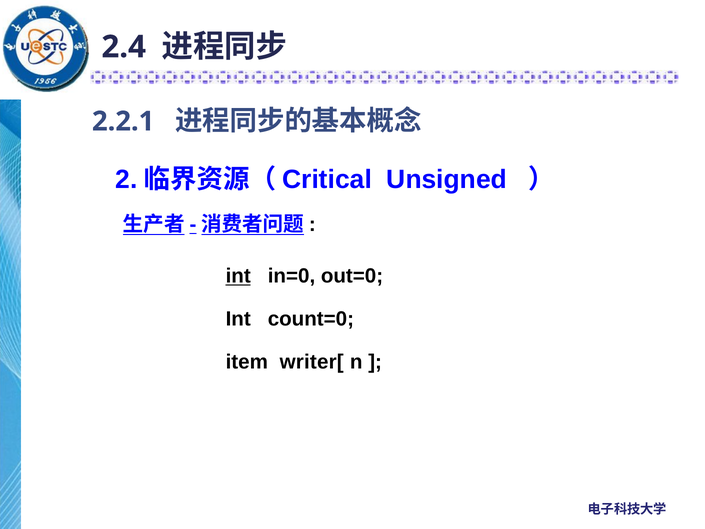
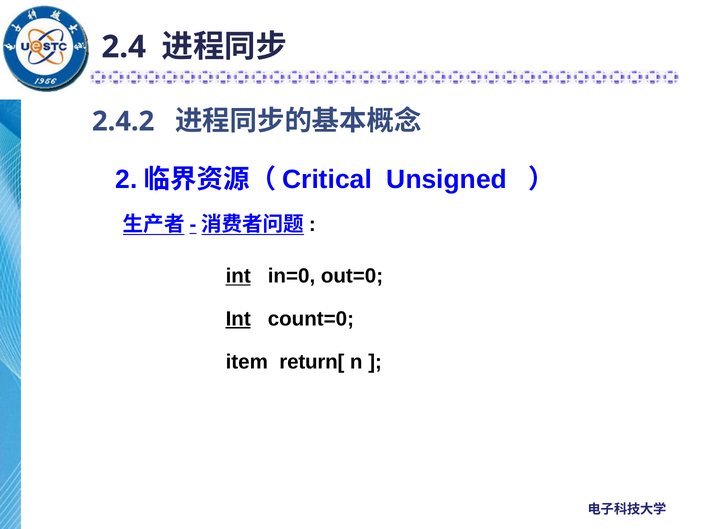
2.2.1: 2.2.1 -> 2.4.2
Int at (238, 319) underline: none -> present
writer[: writer[ -> return[
